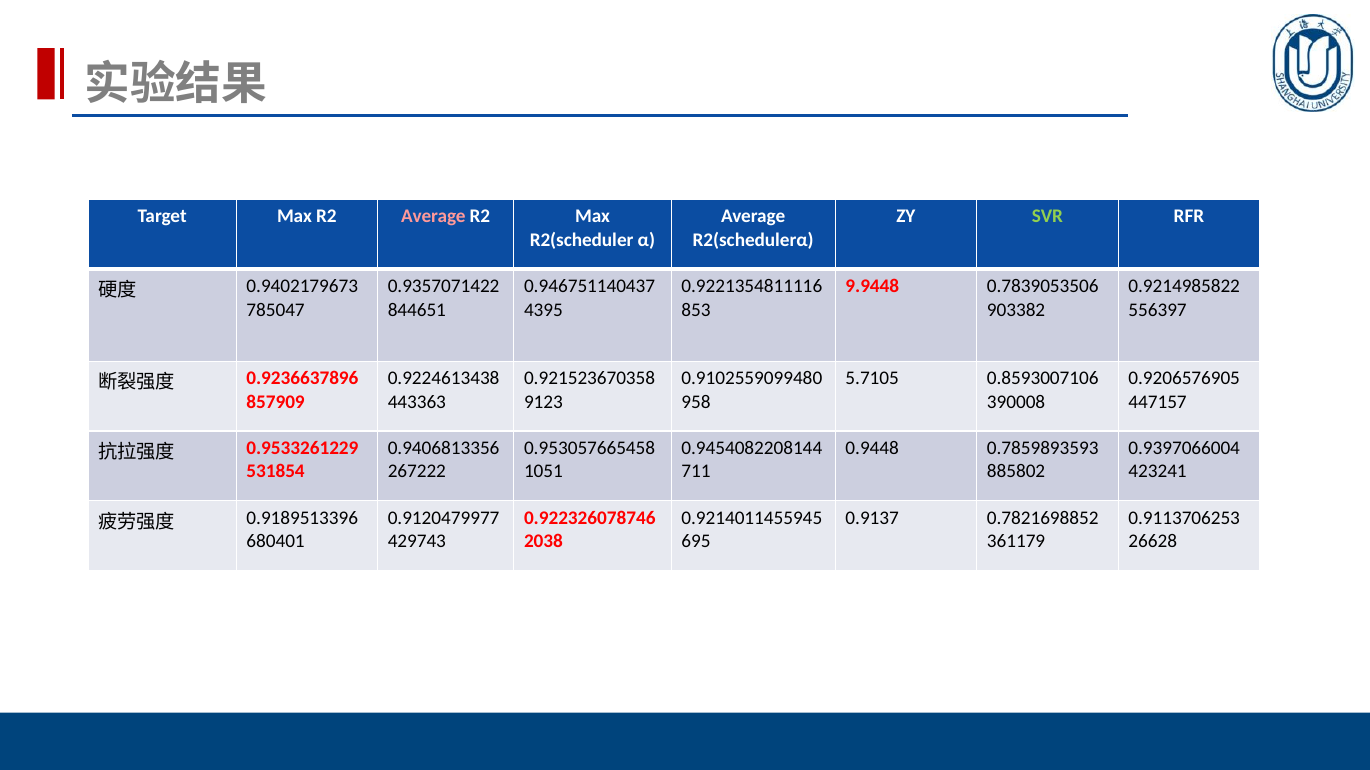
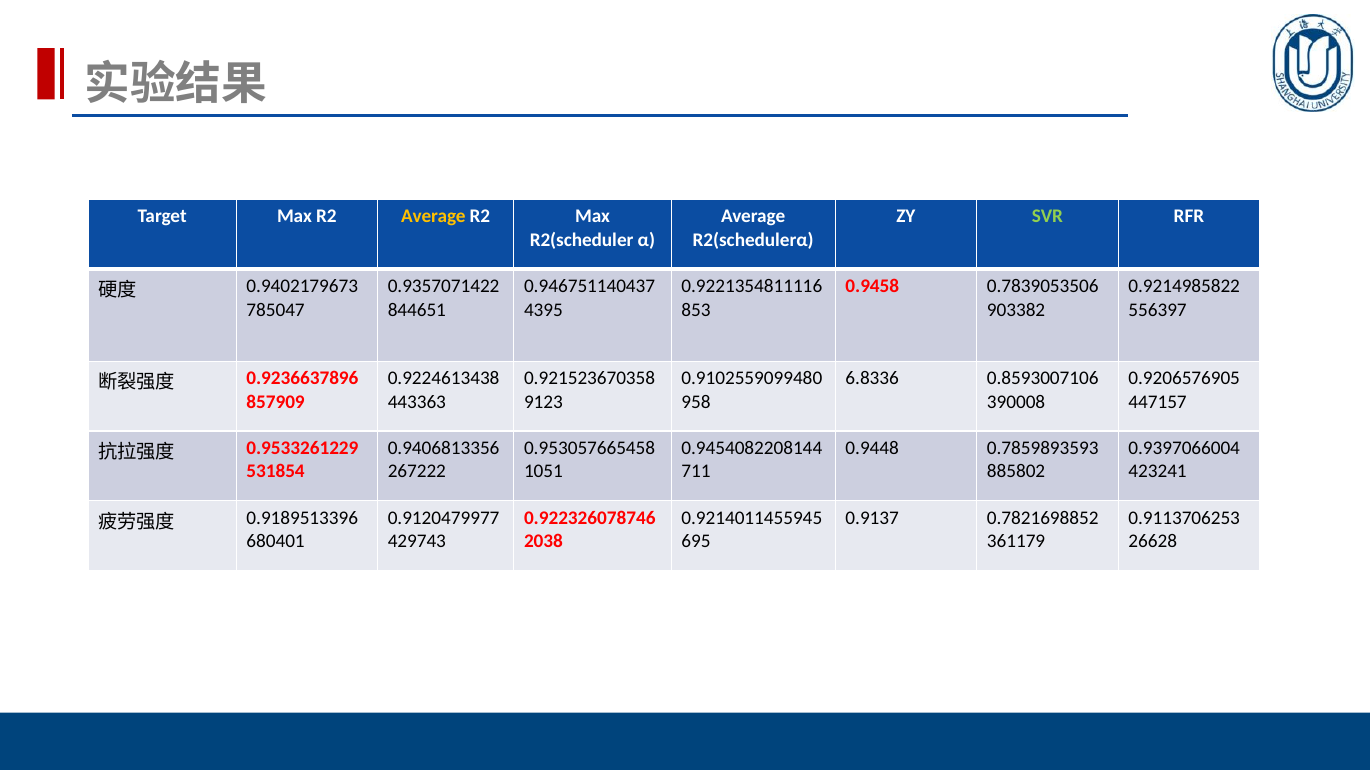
Average at (433, 217) colour: pink -> yellow
9.9448: 9.9448 -> 0.9458
5.7105: 5.7105 -> 6.8336
